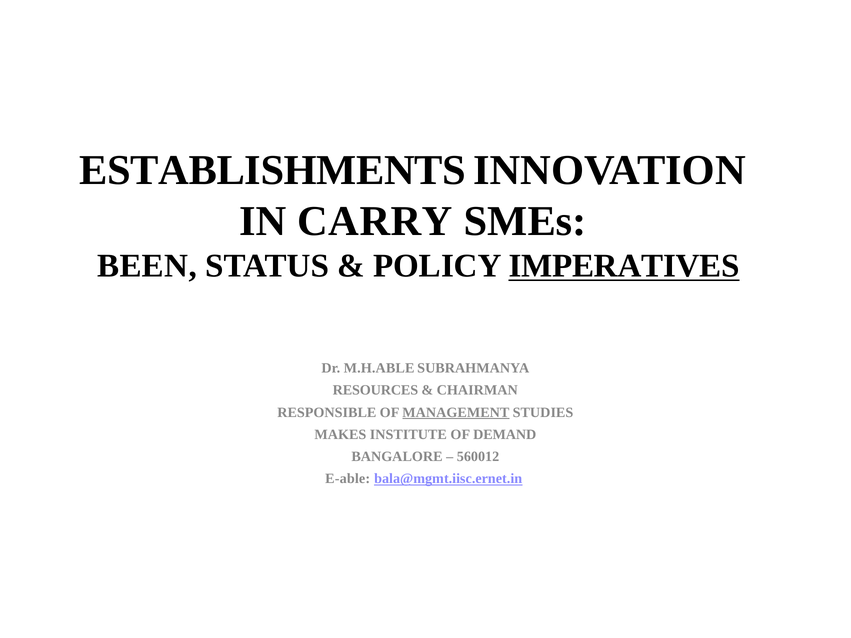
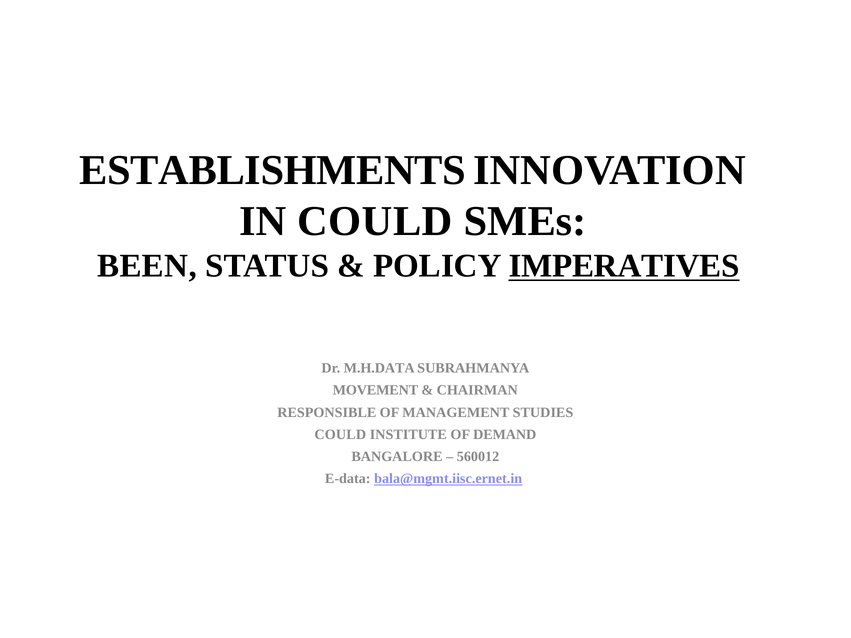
IN CARRY: CARRY -> COULD
M.H.ABLE: M.H.ABLE -> M.H.DATA
RESOURCES: RESOURCES -> MOVEMENT
MANAGEMENT underline: present -> none
MAKES at (340, 435): MAKES -> COULD
E-able: E-able -> E-data
